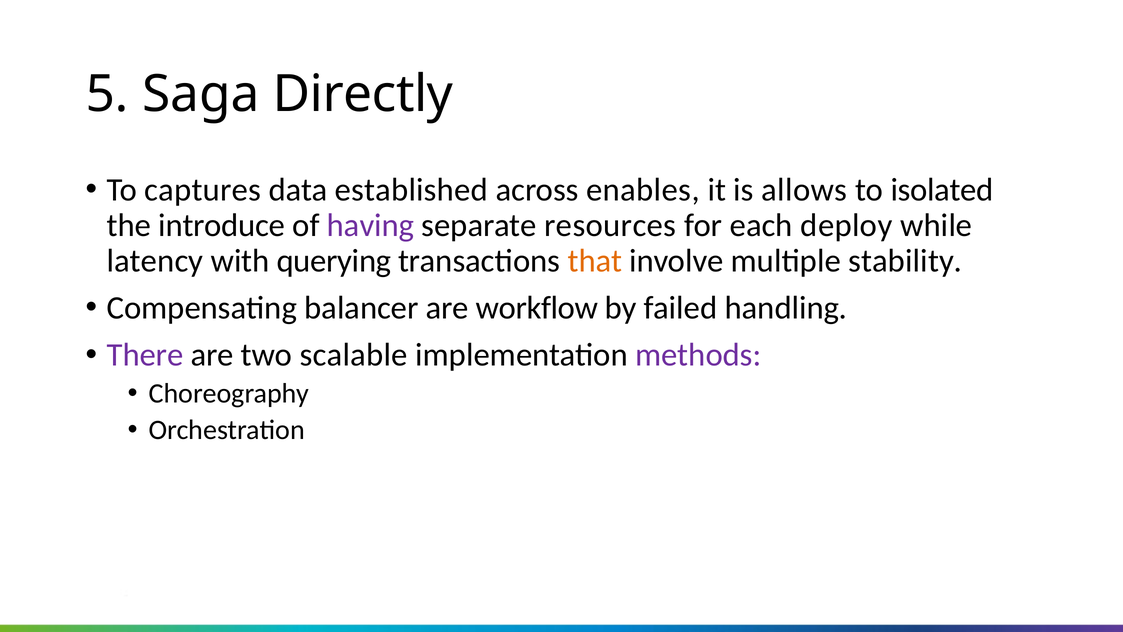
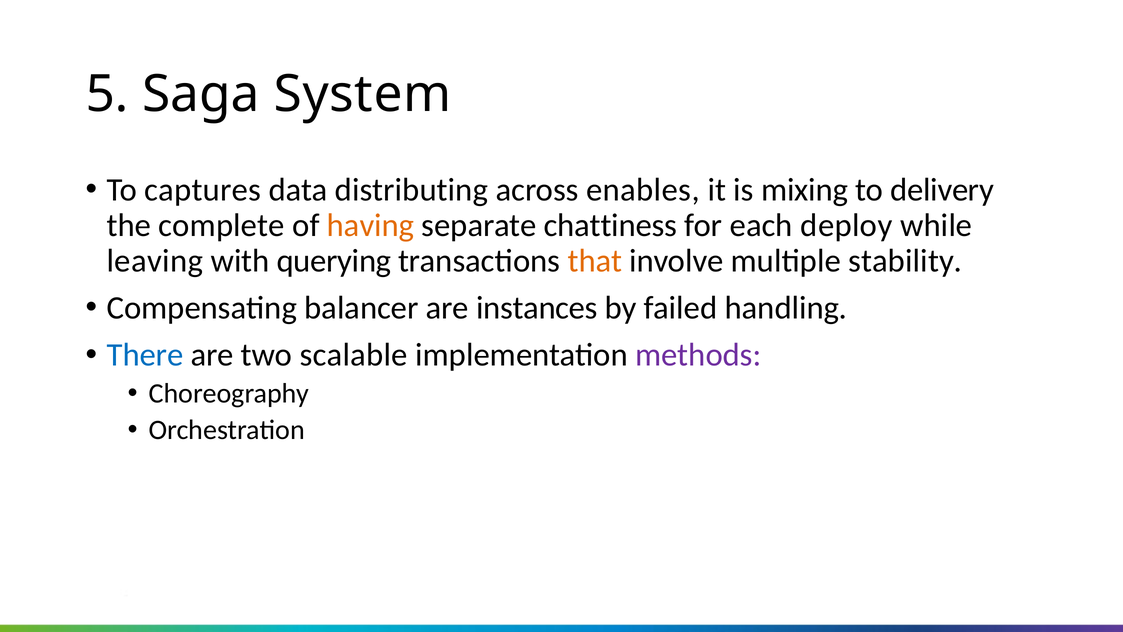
Directly: Directly -> System
established: established -> distributing
allows: allows -> mixing
isolated: isolated -> delivery
introduce: introduce -> complete
having colour: purple -> orange
resources: resources -> chattiness
latency: latency -> leaving
workflow: workflow -> instances
There colour: purple -> blue
